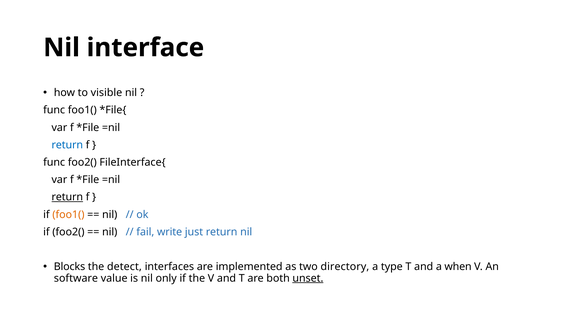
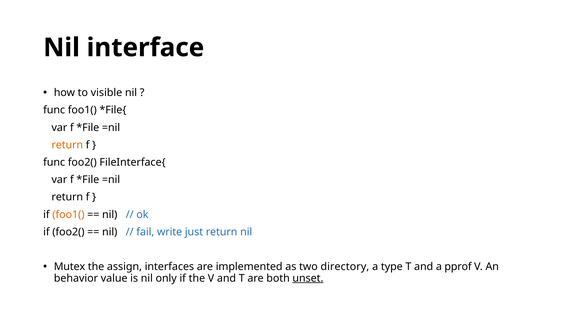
return at (67, 145) colour: blue -> orange
return at (67, 197) underline: present -> none
Blocks: Blocks -> Mutex
detect: detect -> assign
when: when -> pprof
software: software -> behavior
